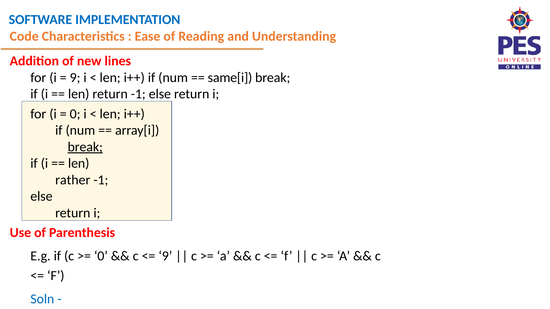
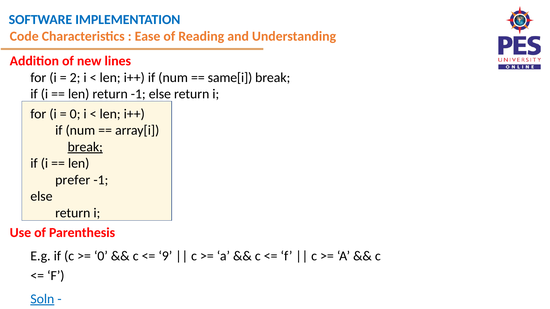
9 at (75, 78): 9 -> 2
rather: rather -> prefer
Soln underline: none -> present
